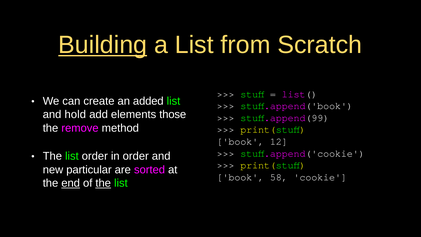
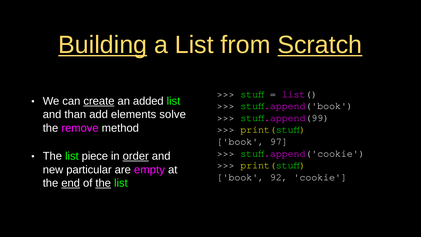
Scratch underline: none -> present
create underline: none -> present
hold: hold -> than
those: those -> solve
12: 12 -> 97
list order: order -> piece
order at (136, 156) underline: none -> present
sorted: sorted -> empty
58: 58 -> 92
